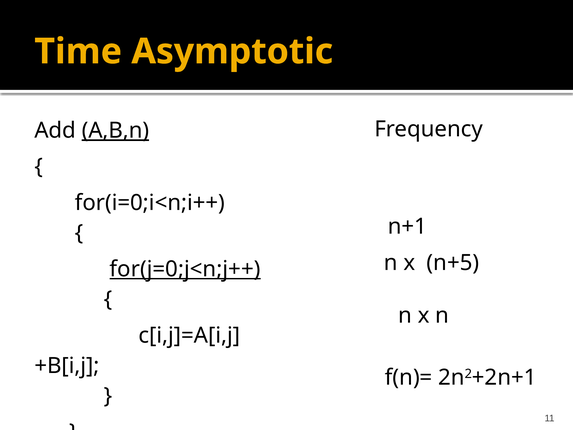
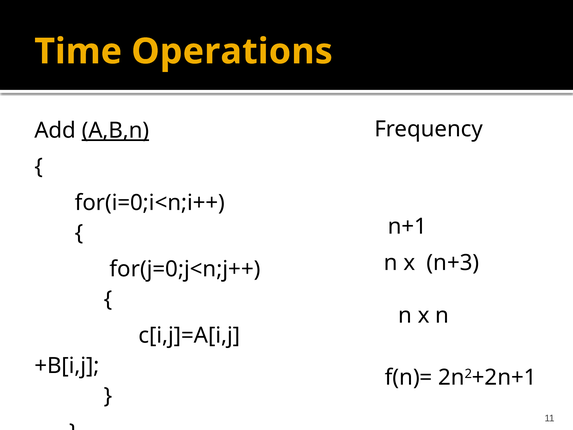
Asymptotic: Asymptotic -> Operations
n+5: n+5 -> n+3
for(j=0;j<n;j++ underline: present -> none
